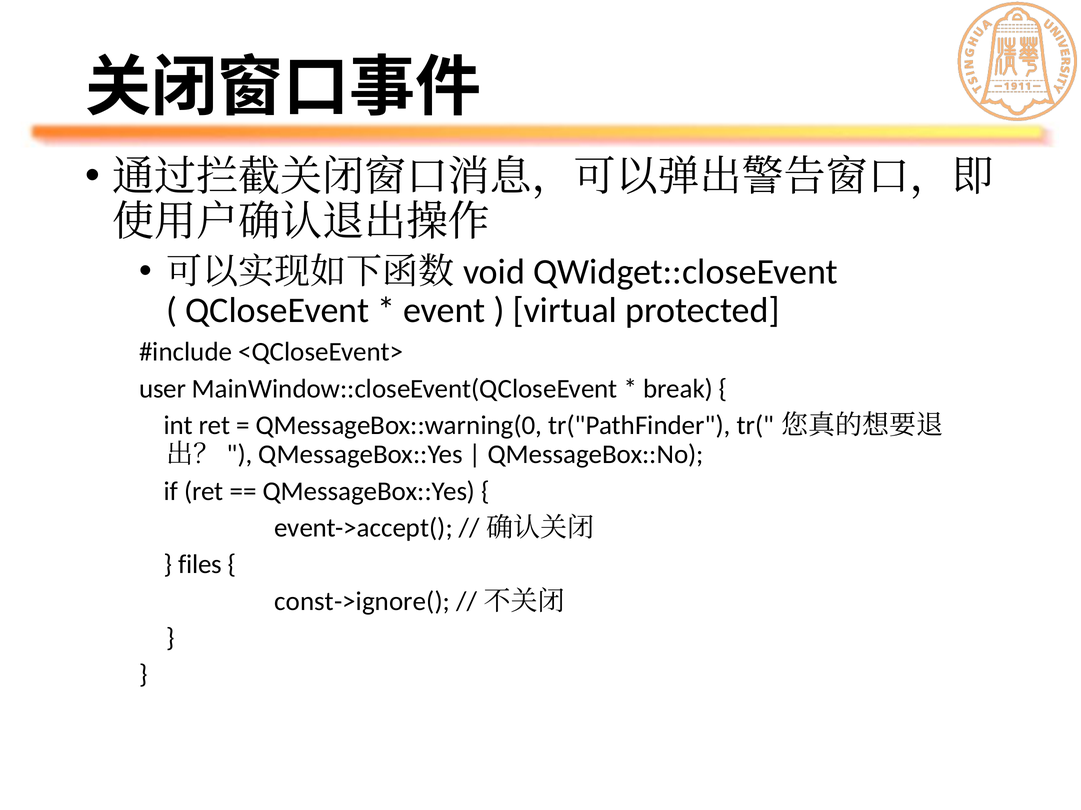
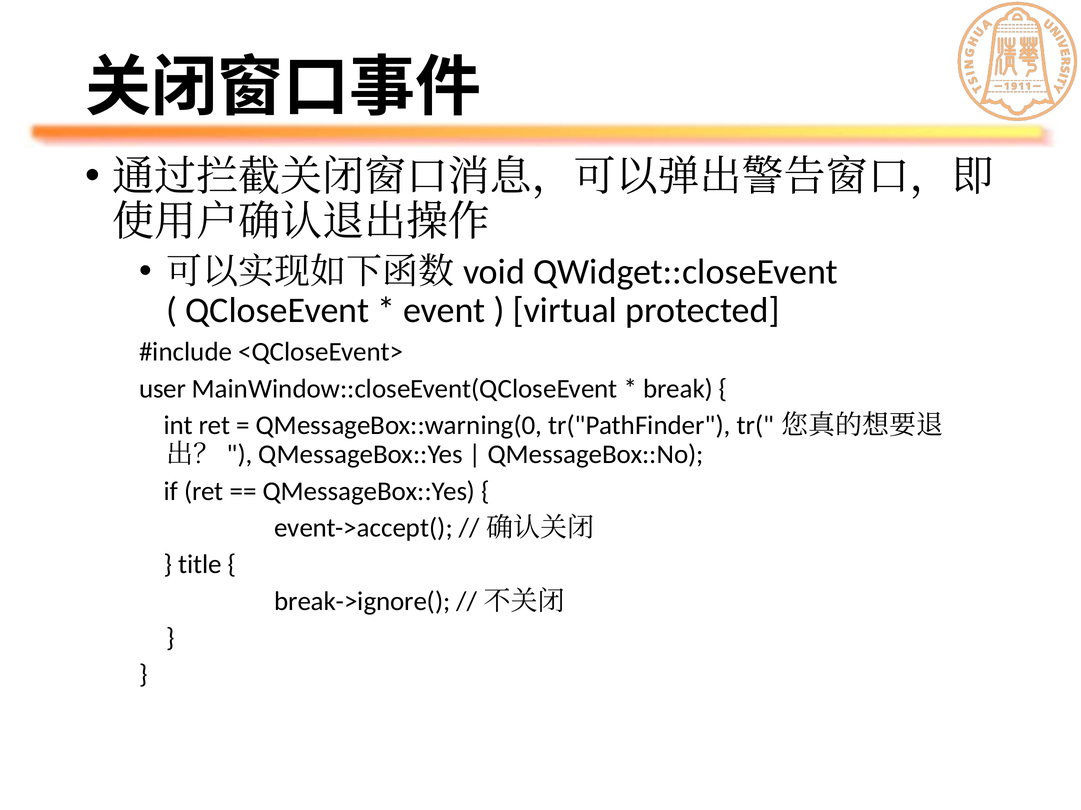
files: files -> title
const->ignore(: const->ignore( -> break->ignore(
